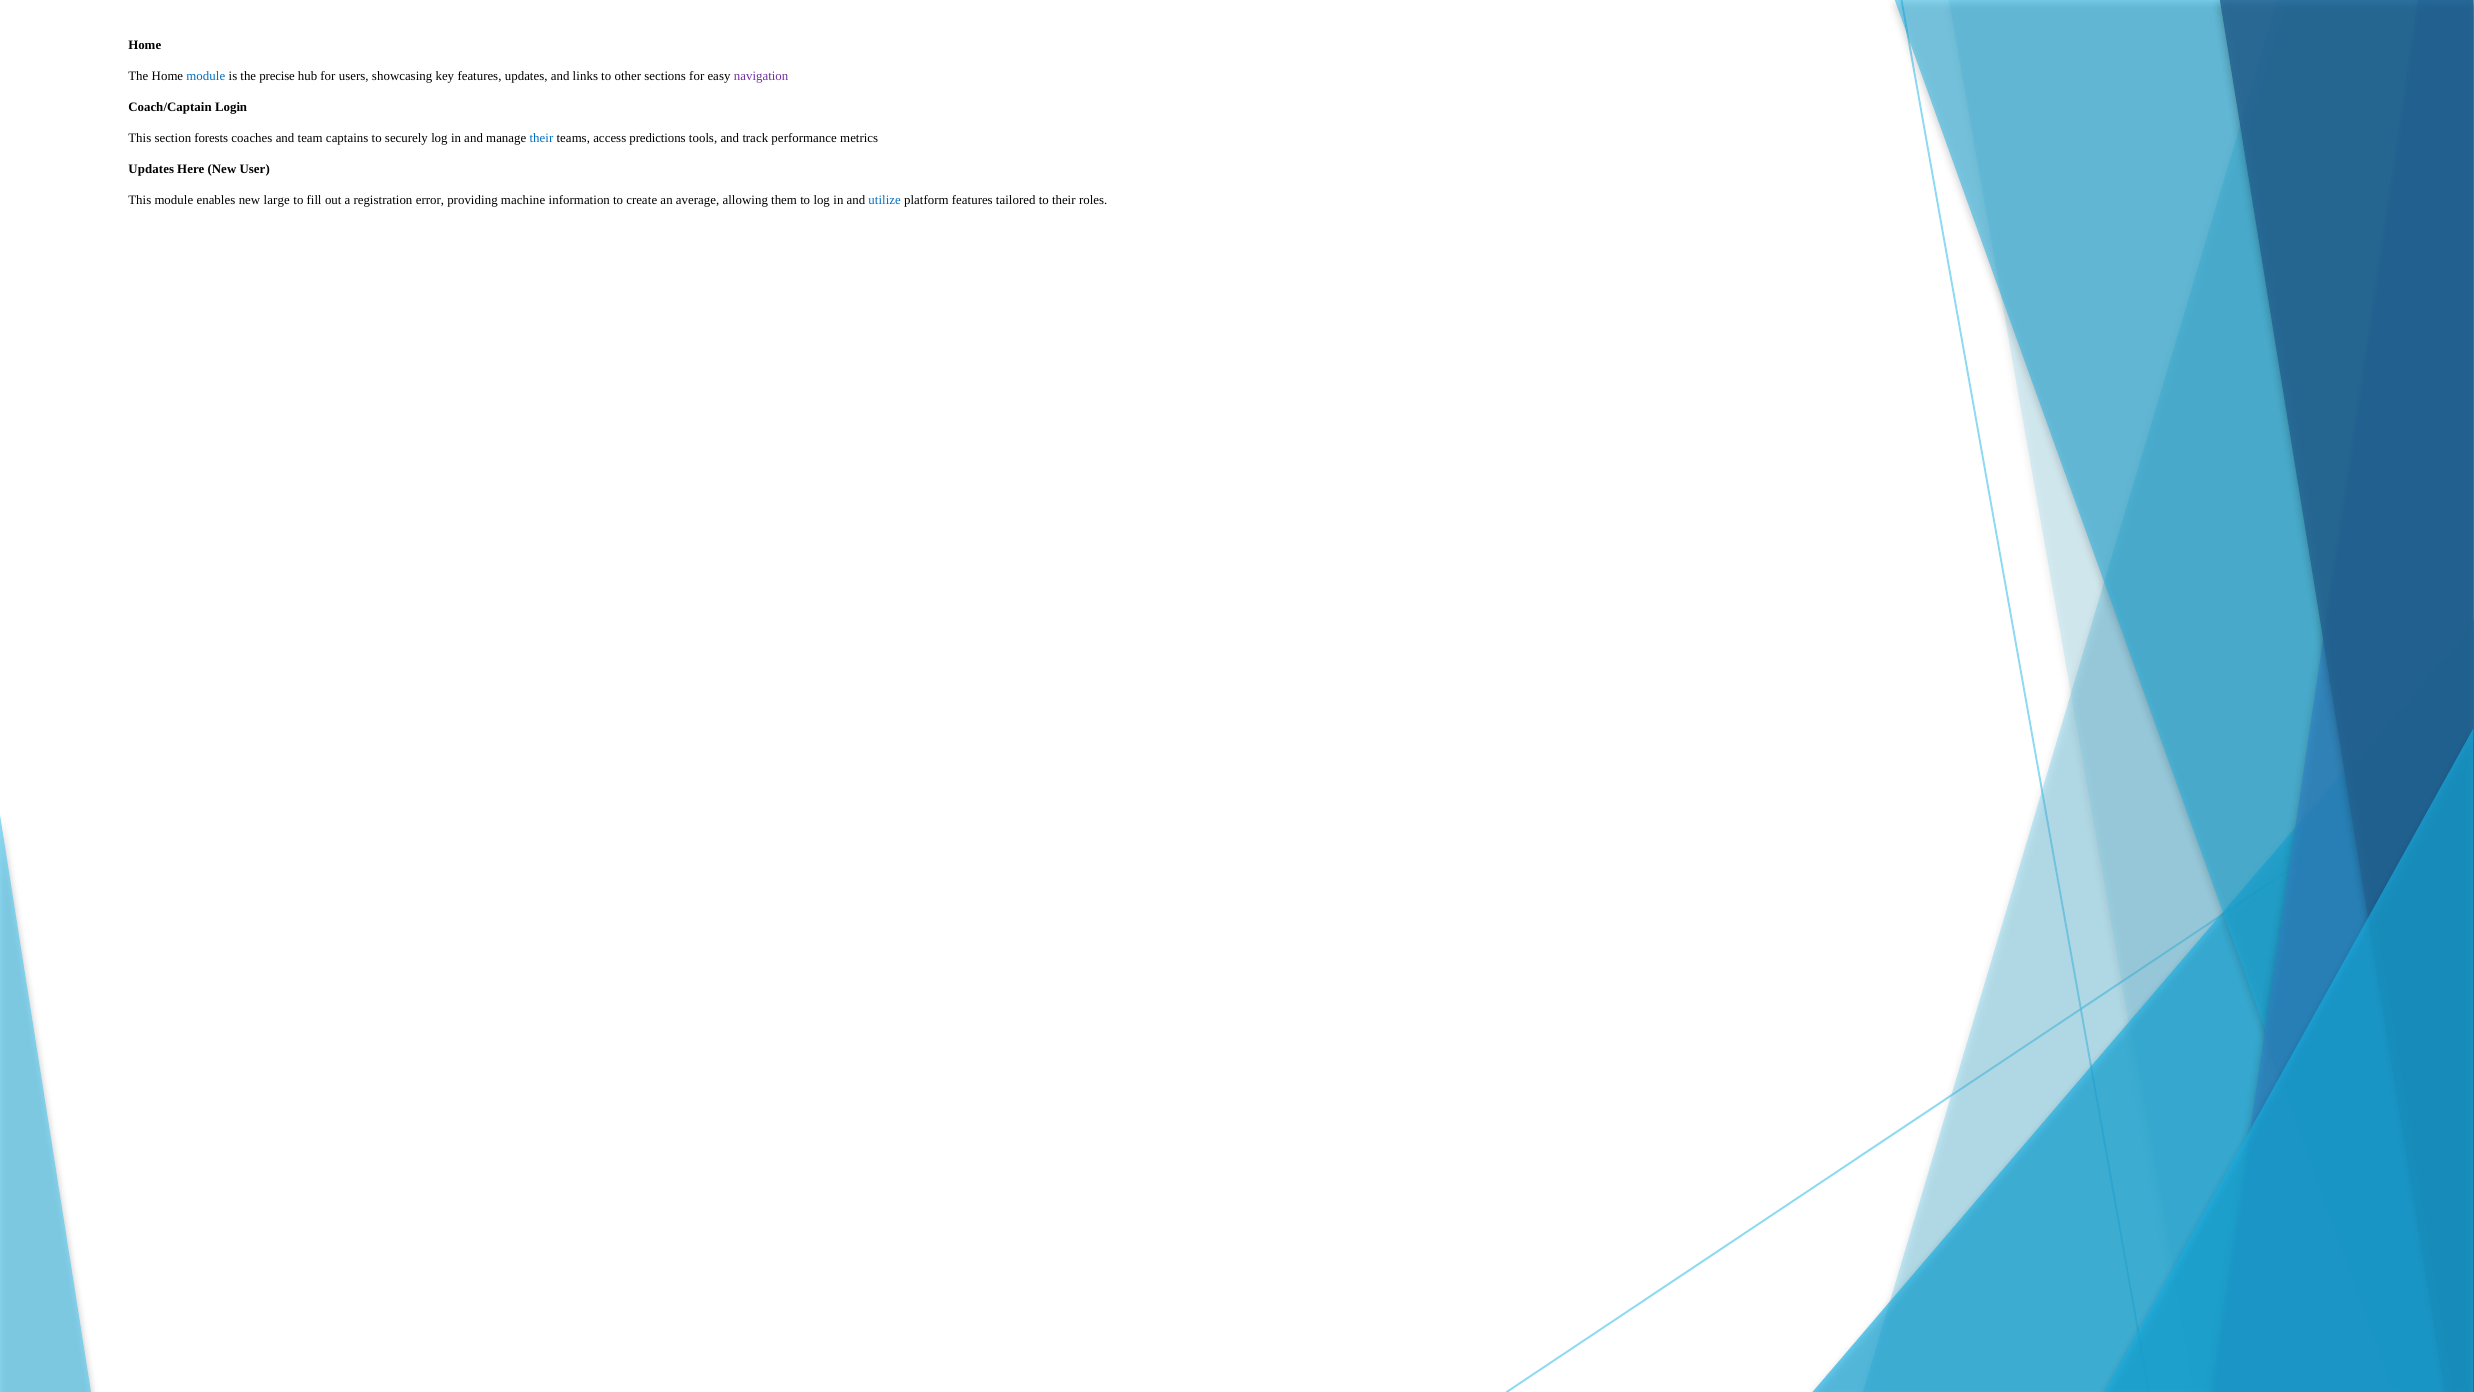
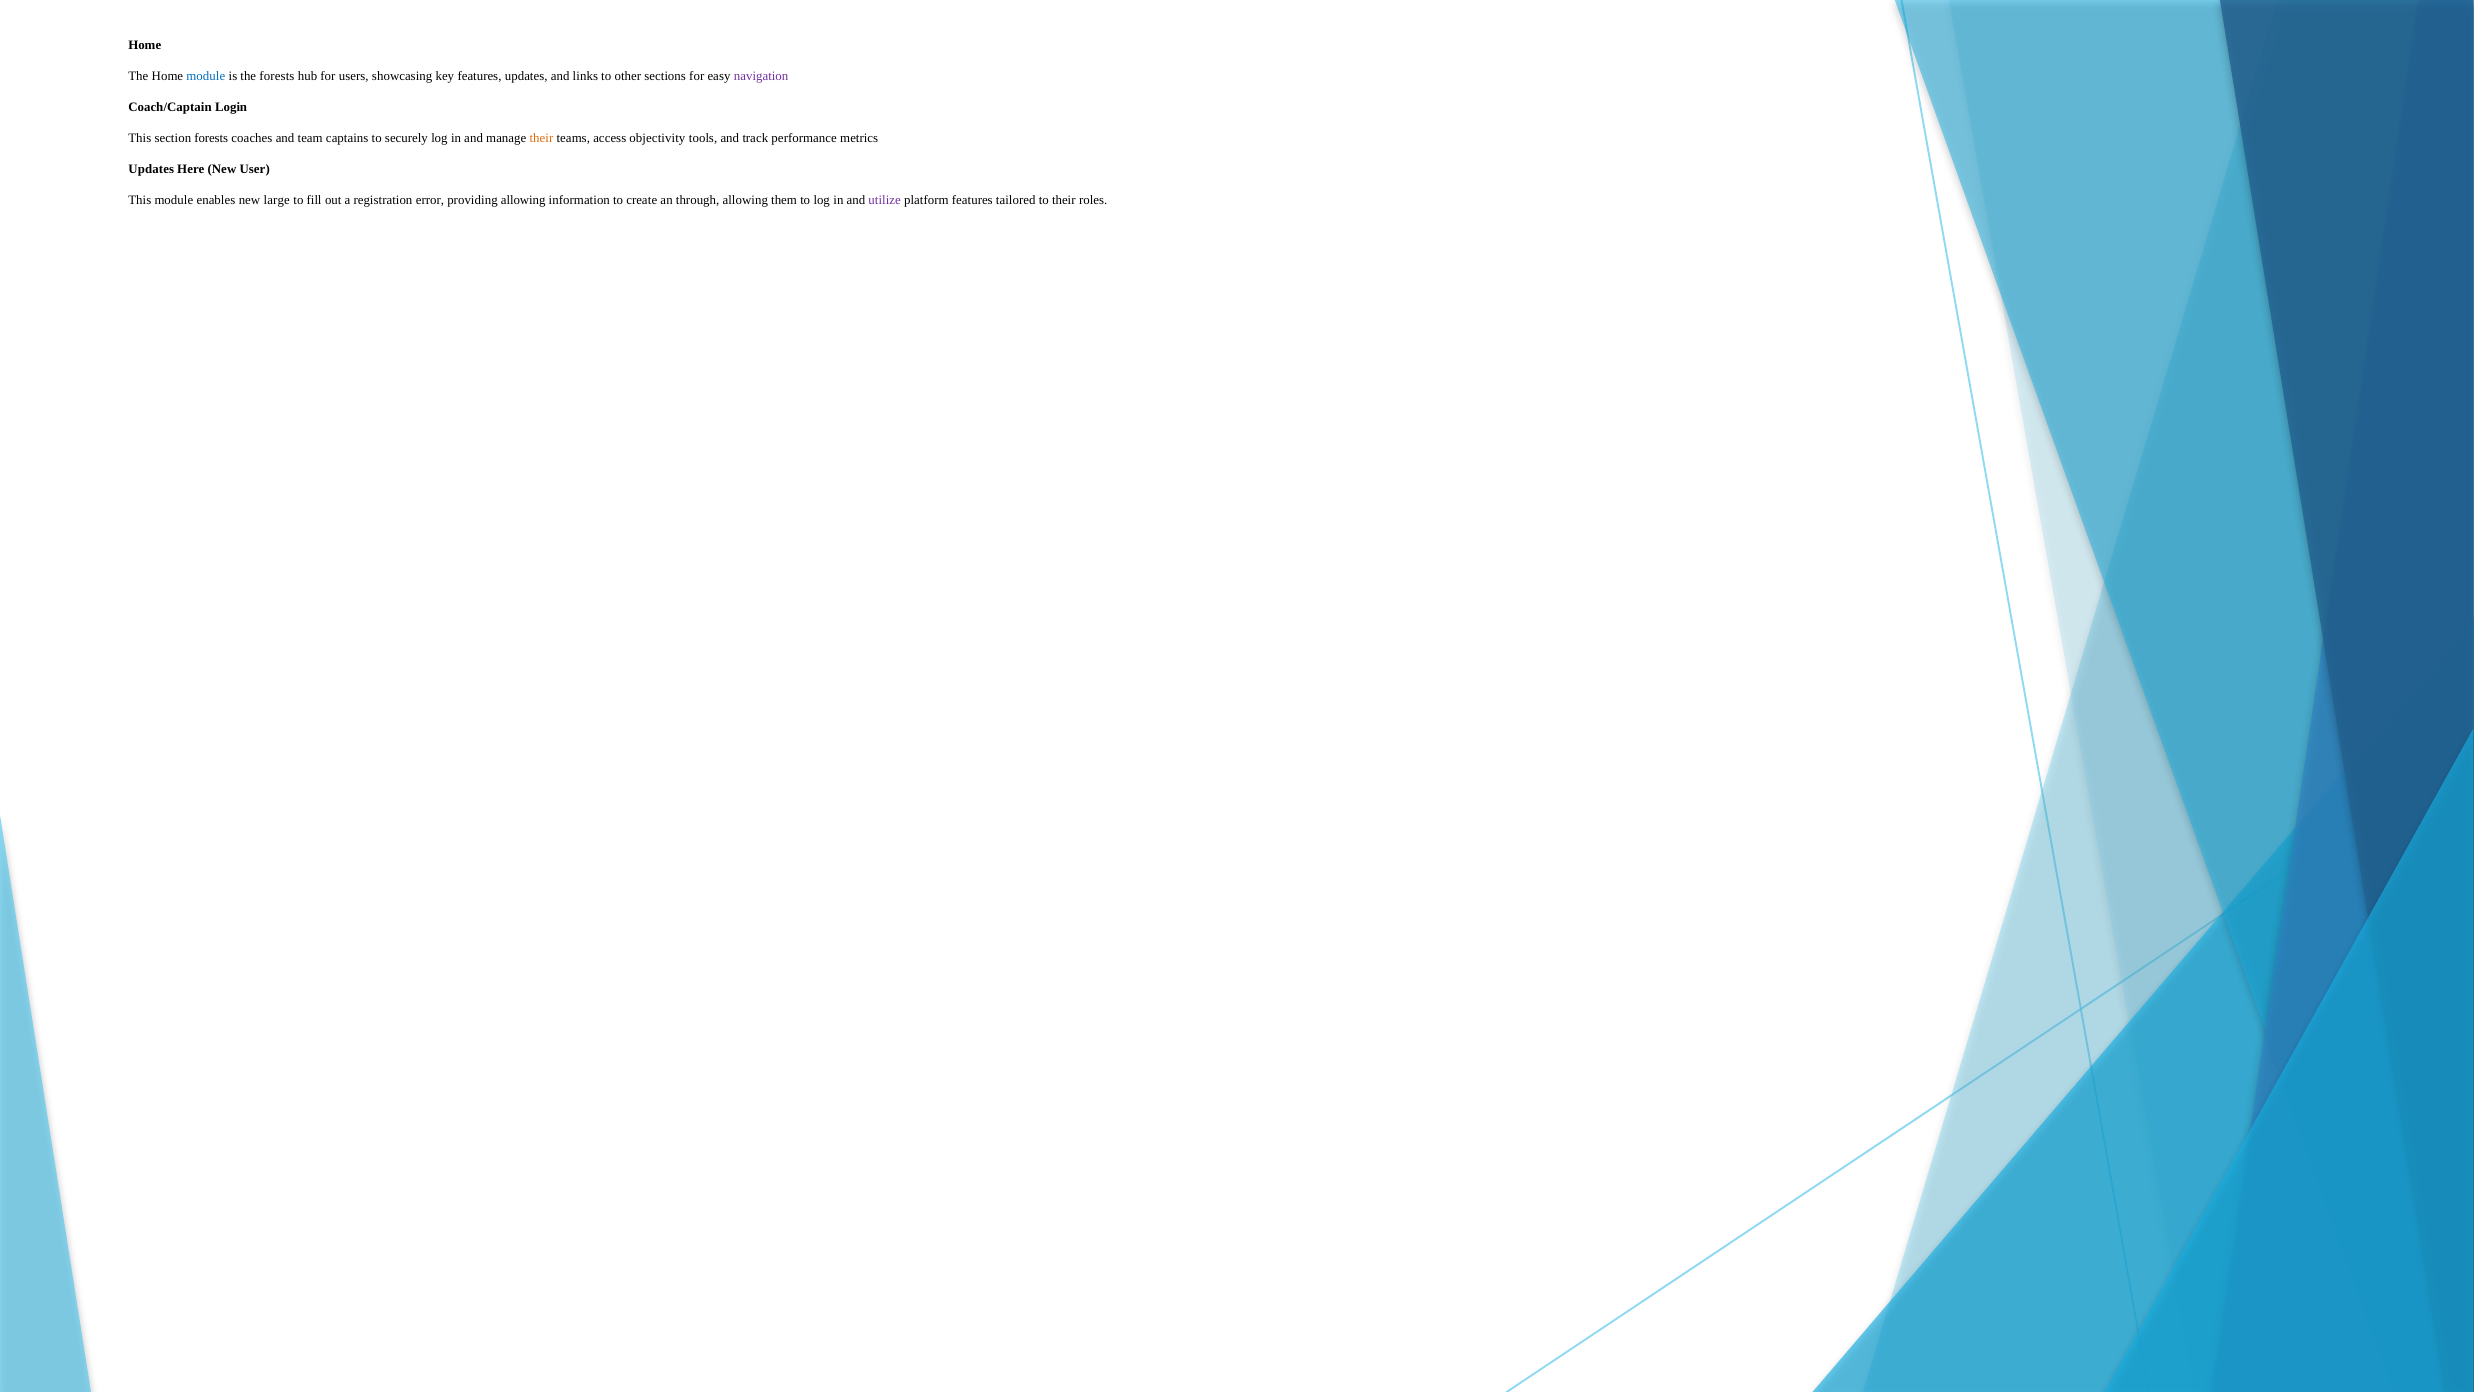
the precise: precise -> forests
their at (541, 138) colour: blue -> orange
predictions: predictions -> objectivity
providing machine: machine -> allowing
average: average -> through
utilize colour: blue -> purple
